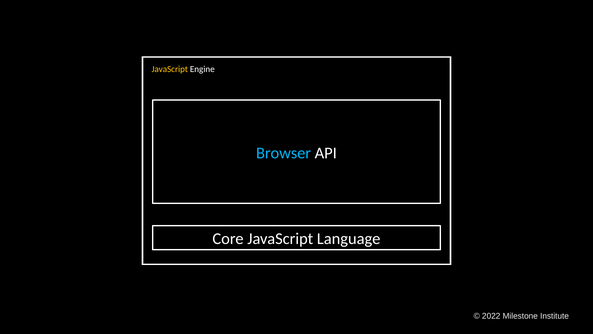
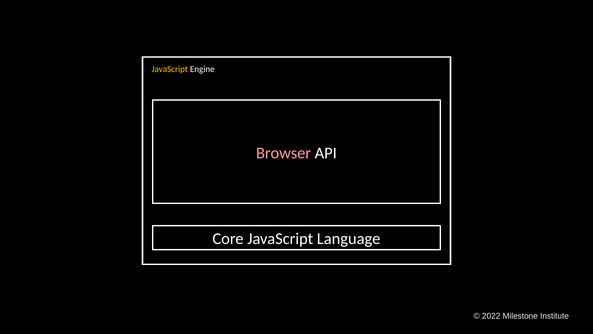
Browser colour: light blue -> pink
